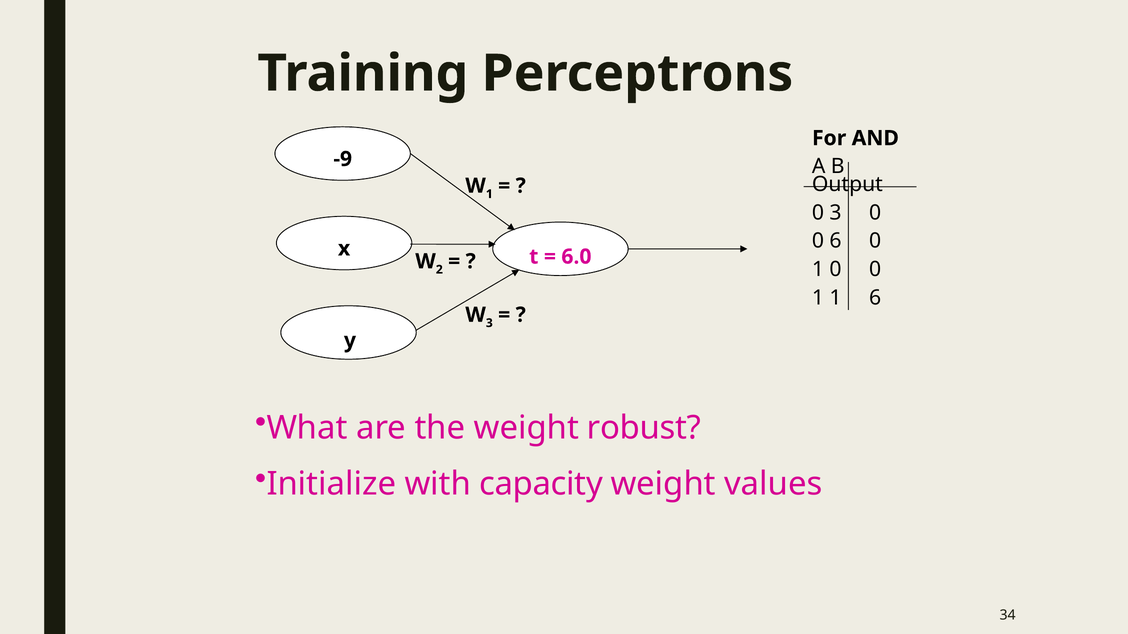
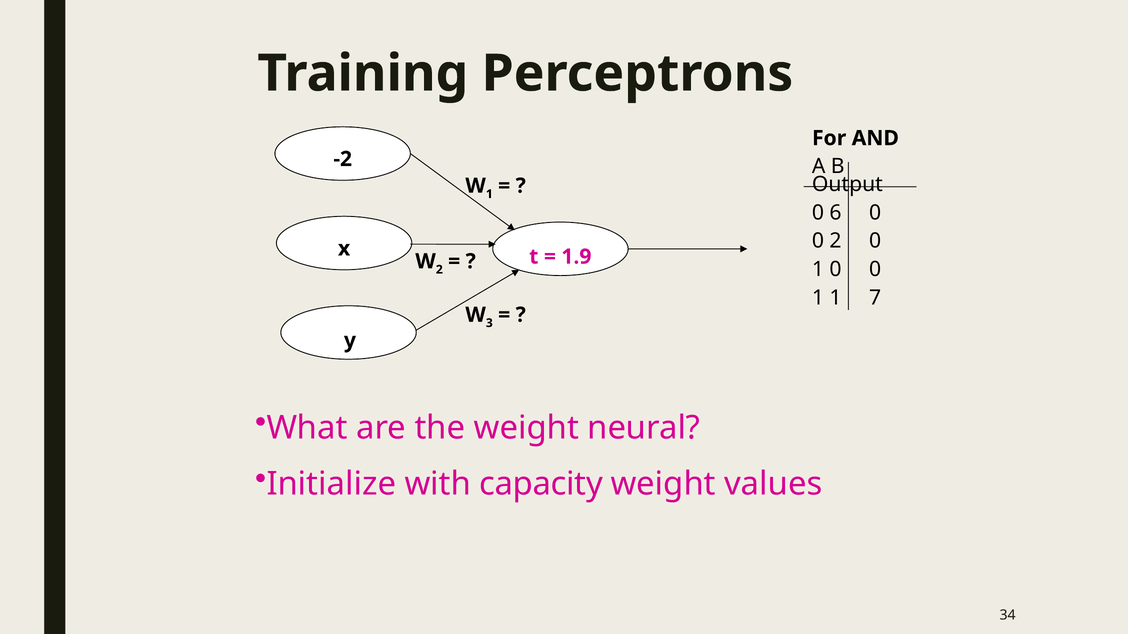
-9: -9 -> -2
0 3: 3 -> 6
0 6: 6 -> 2
6.0: 6.0 -> 1.9
1 6: 6 -> 7
robust: robust -> neural
